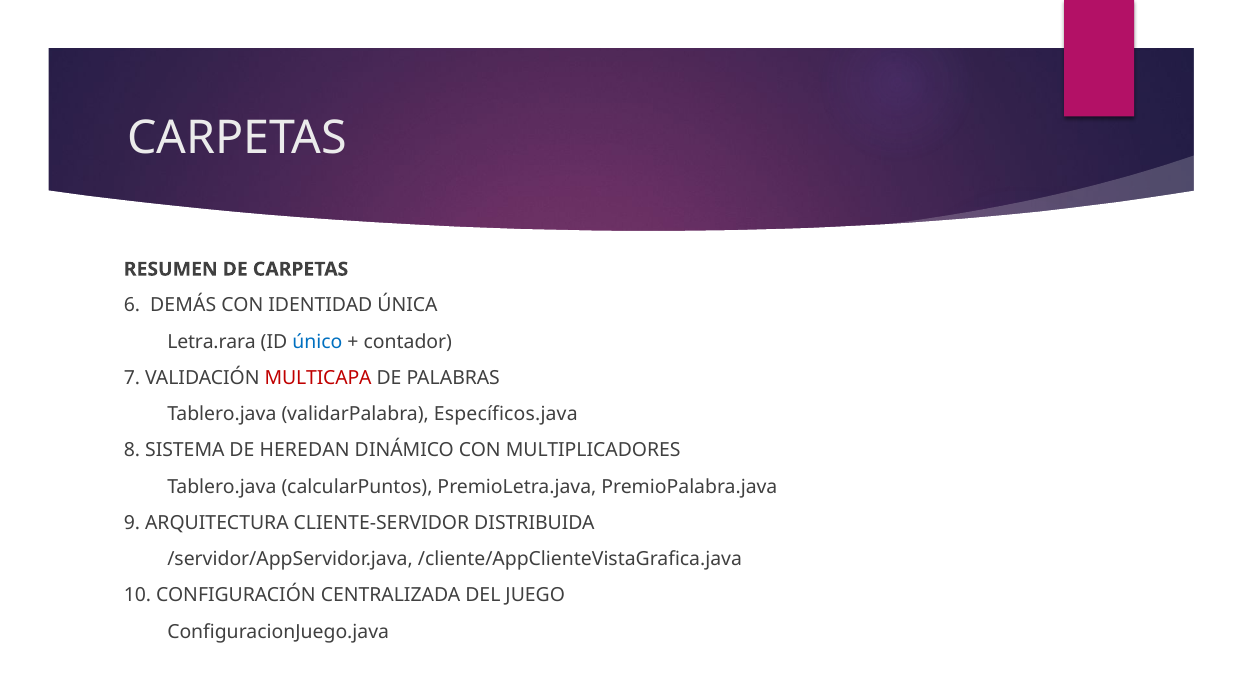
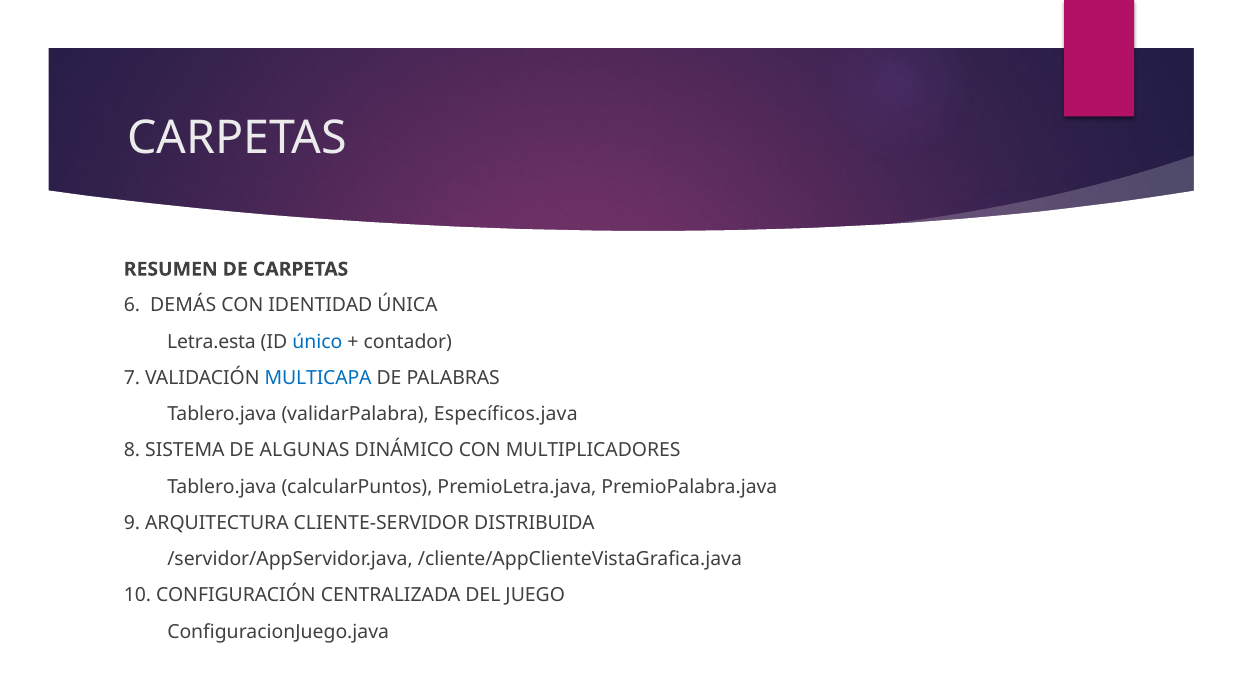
Letra.rara: Letra.rara -> Letra.esta
MULTICAPA colour: red -> blue
HEREDAN: HEREDAN -> ALGUNAS
